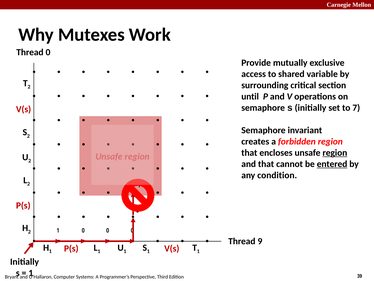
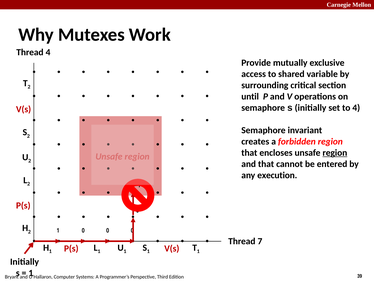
Thread 0: 0 -> 4
to 7: 7 -> 4
entered underline: present -> none
condition: condition -> execution
9: 9 -> 7
